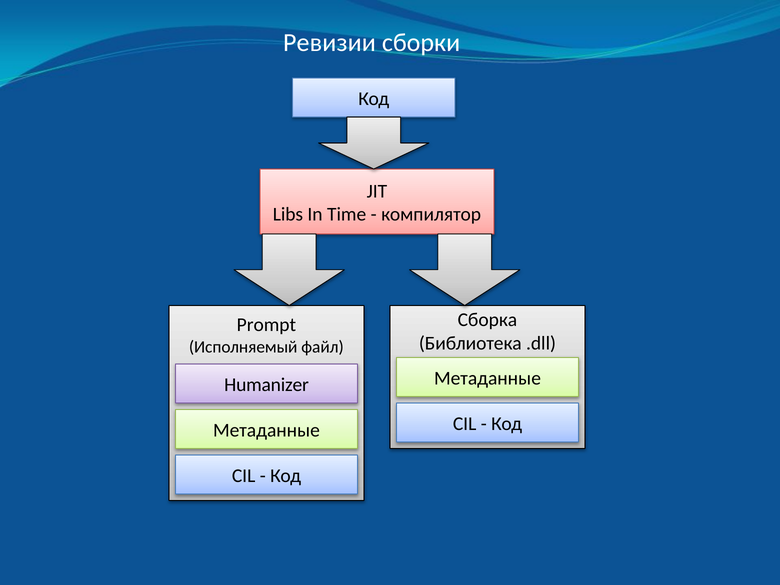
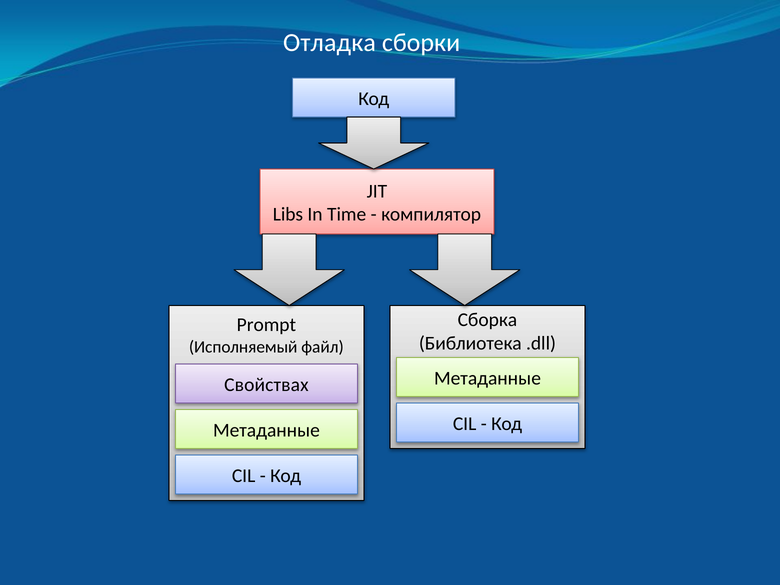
Ревизии: Ревизии -> Отладка
Humanizer: Humanizer -> Свойствах
